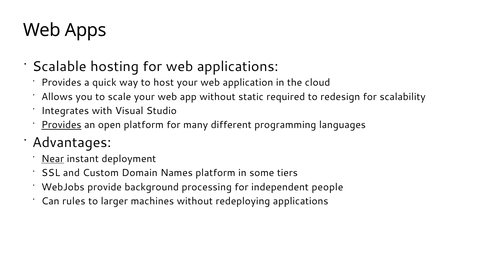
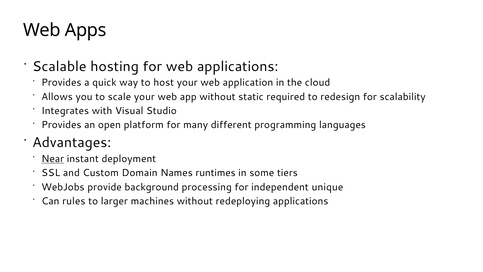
Provides at (61, 125) underline: present -> none
Names platform: platform -> runtimes
people: people -> unique
